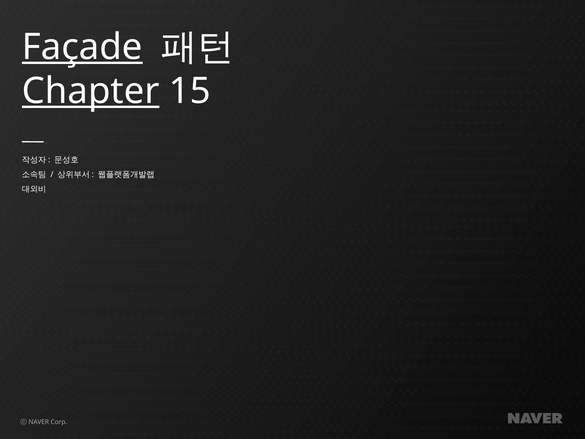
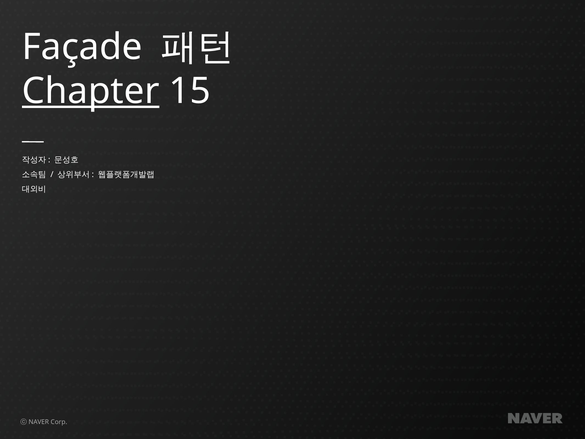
Façade underline: present -> none
